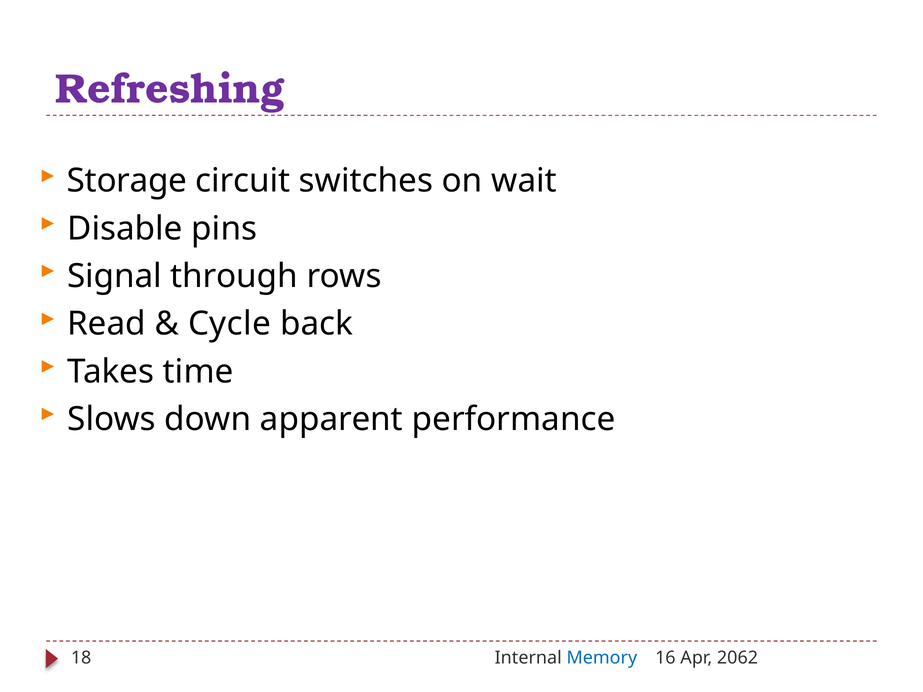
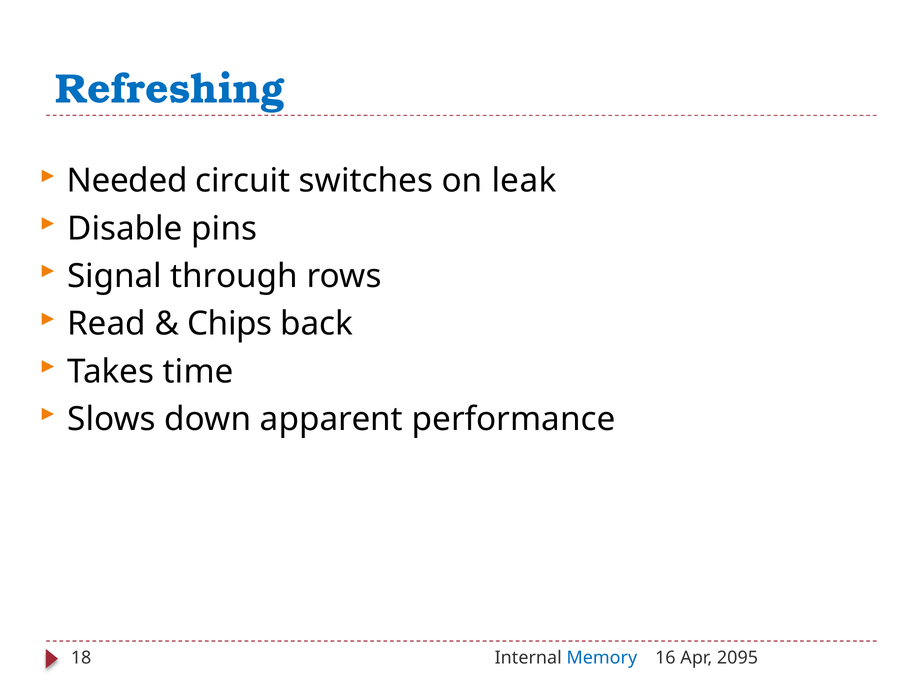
Refreshing colour: purple -> blue
Storage: Storage -> Needed
wait: wait -> leak
Cycle: Cycle -> Chips
2062: 2062 -> 2095
